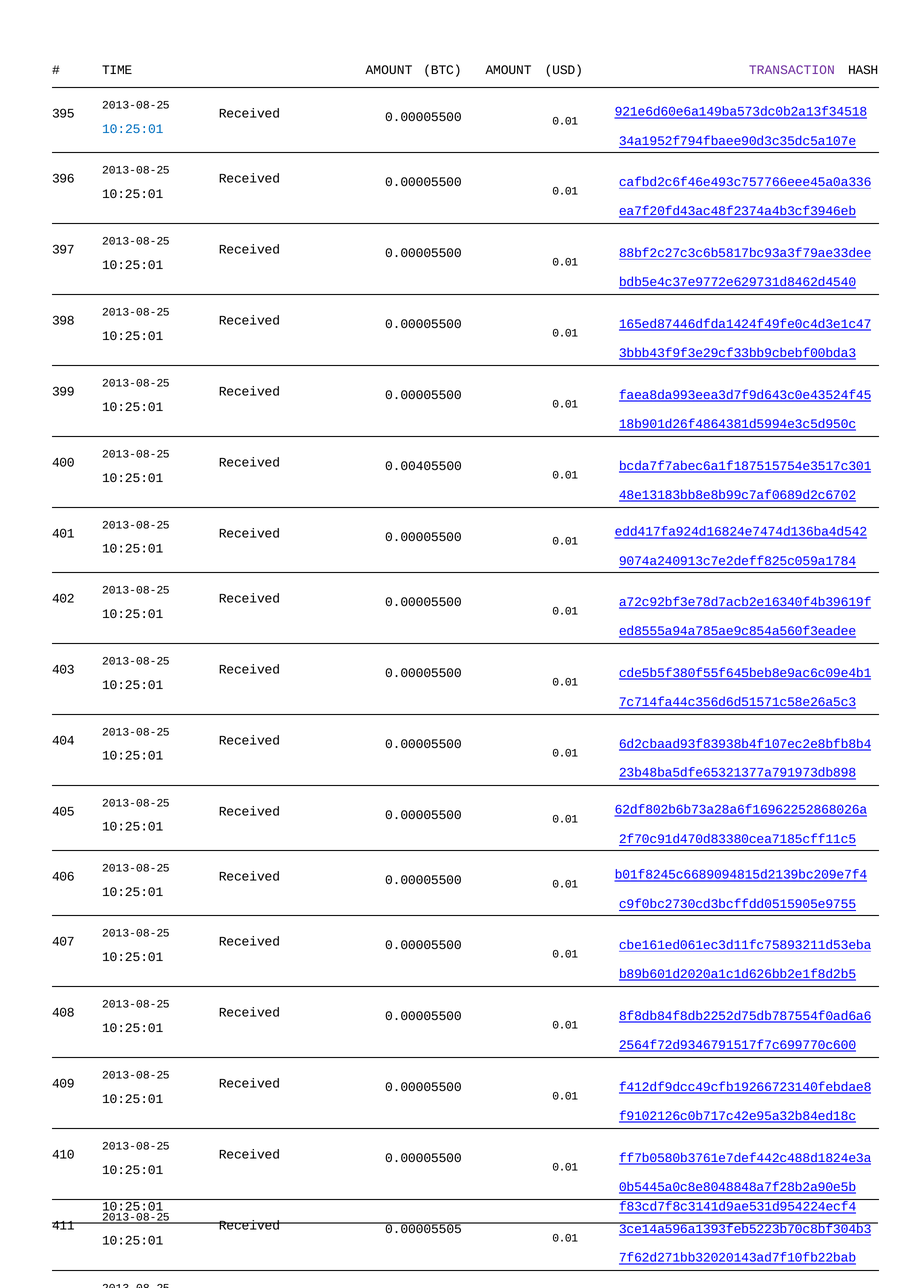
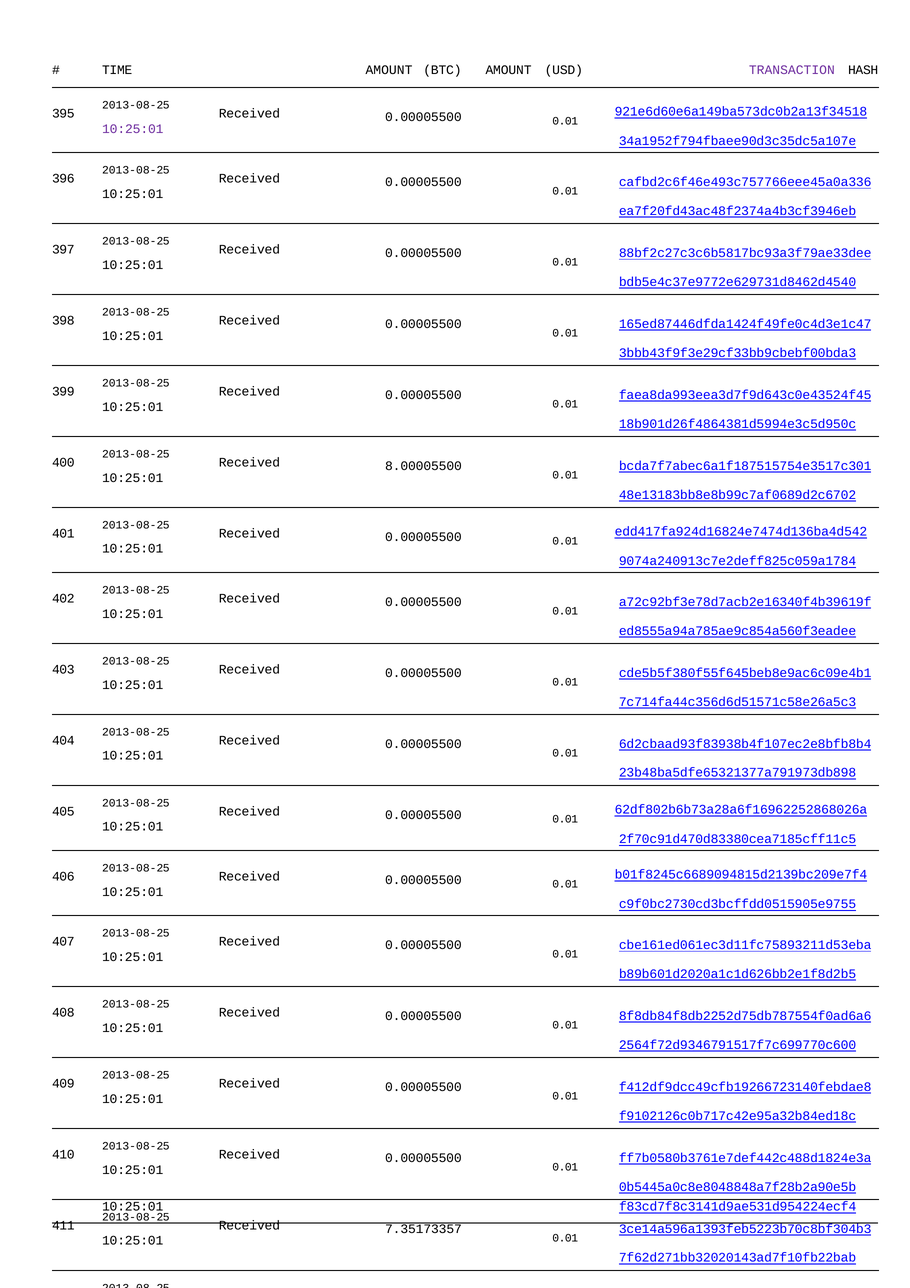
10:25:01 at (133, 129) colour: blue -> purple
0.00405500: 0.00405500 -> 8.00005500
0.00005505: 0.00005505 -> 7.35173357
